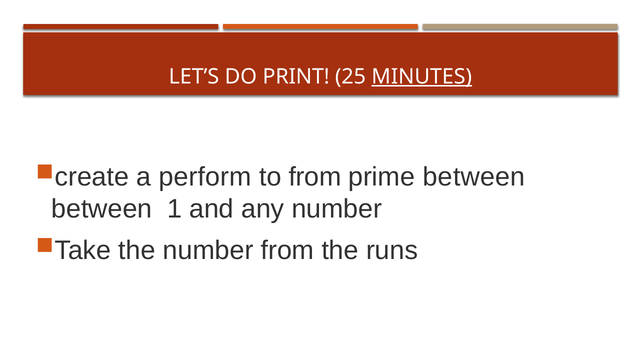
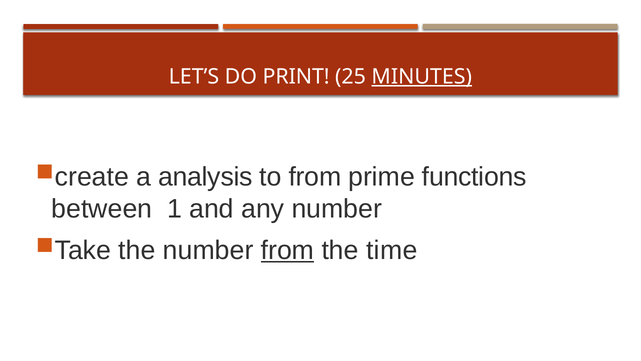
perform: perform -> analysis
prime between: between -> functions
from at (288, 250) underline: none -> present
runs: runs -> time
